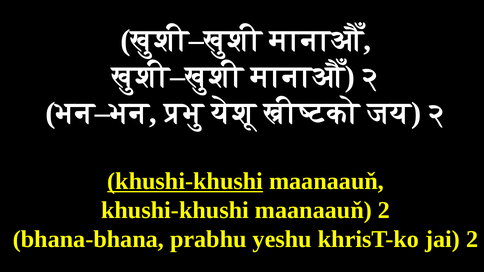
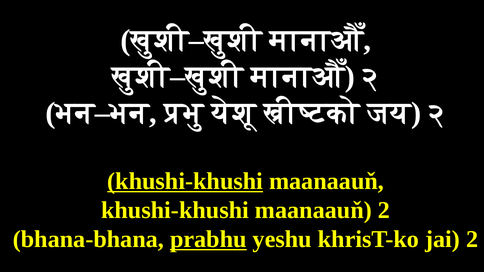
prabhu underline: none -> present
